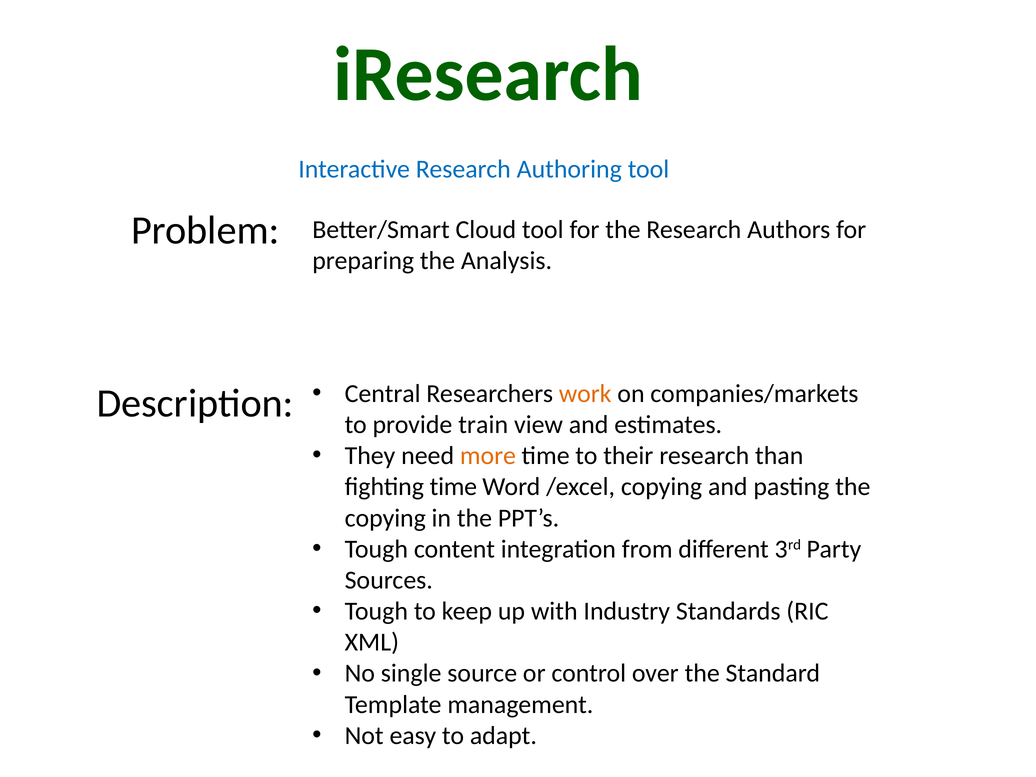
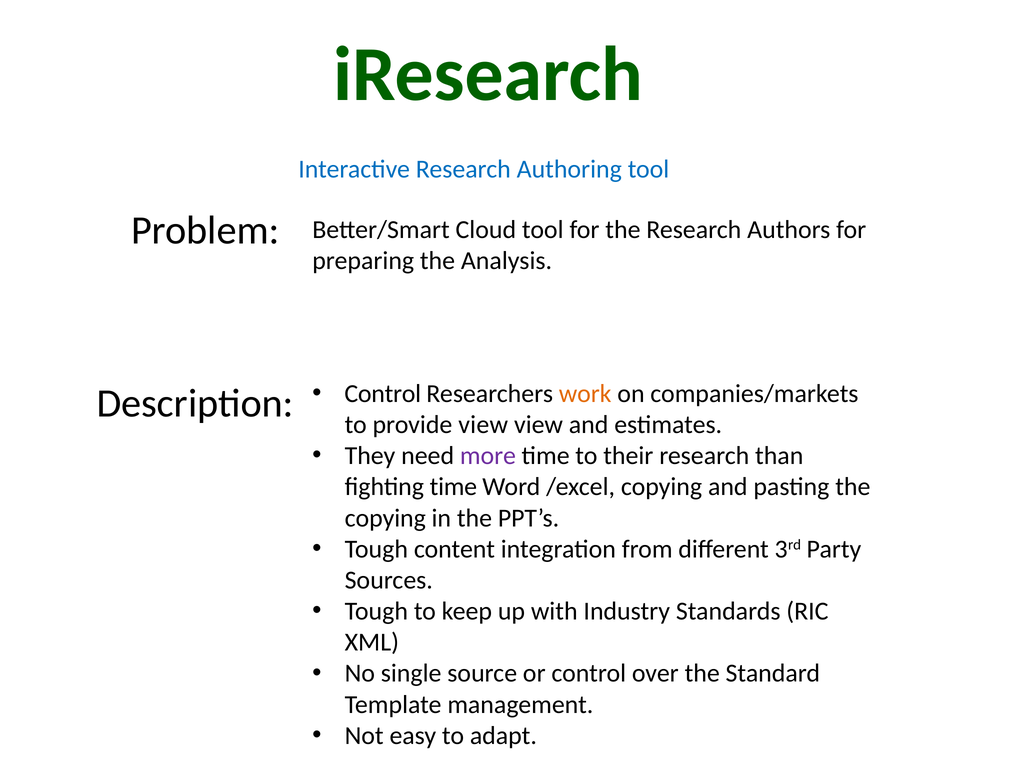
Central at (383, 394): Central -> Control
provide train: train -> view
more colour: orange -> purple
